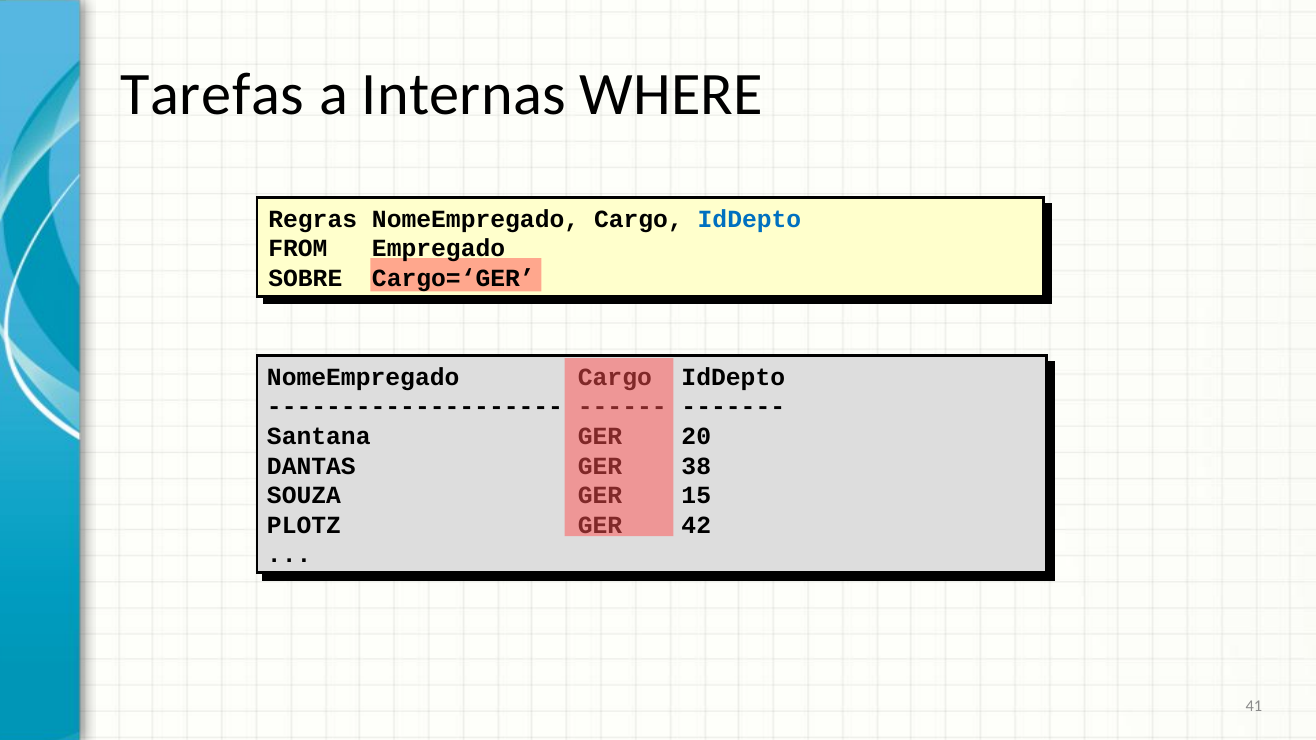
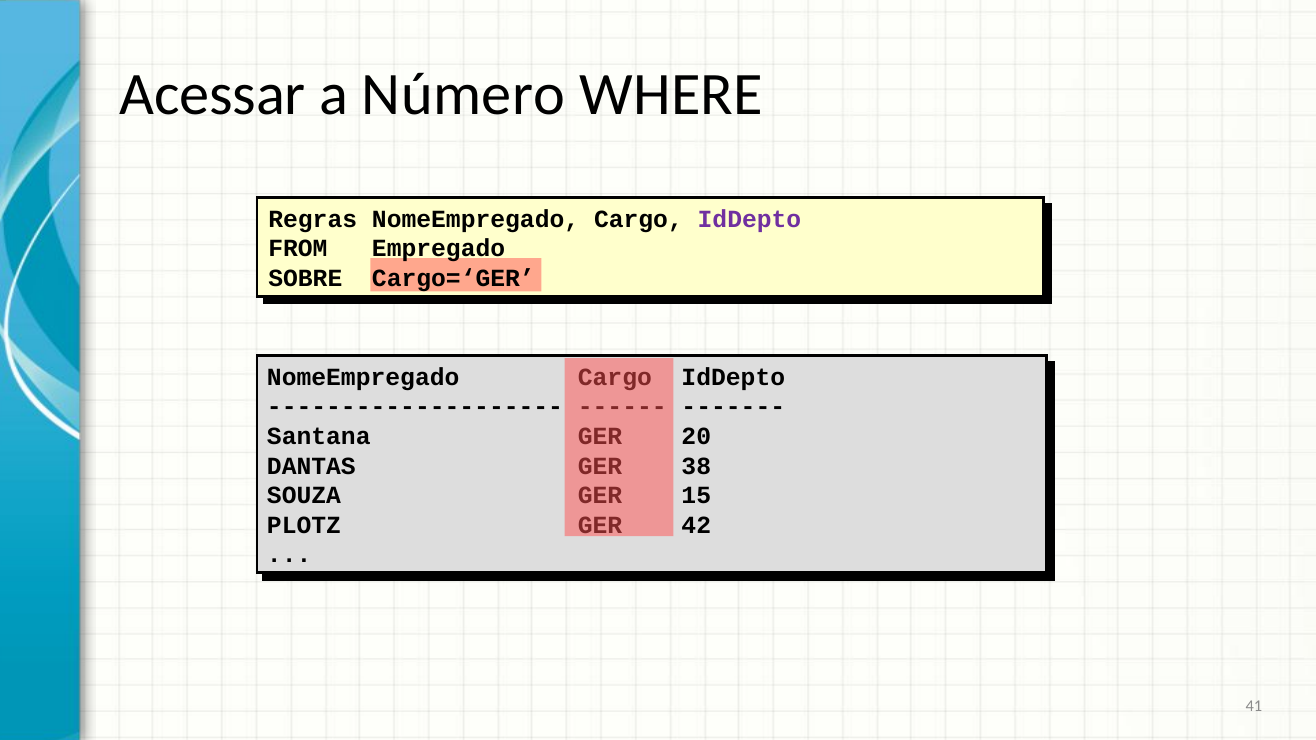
Tarefas: Tarefas -> Acessar
Internas: Internas -> Número
IdDepto at (749, 219) colour: blue -> purple
